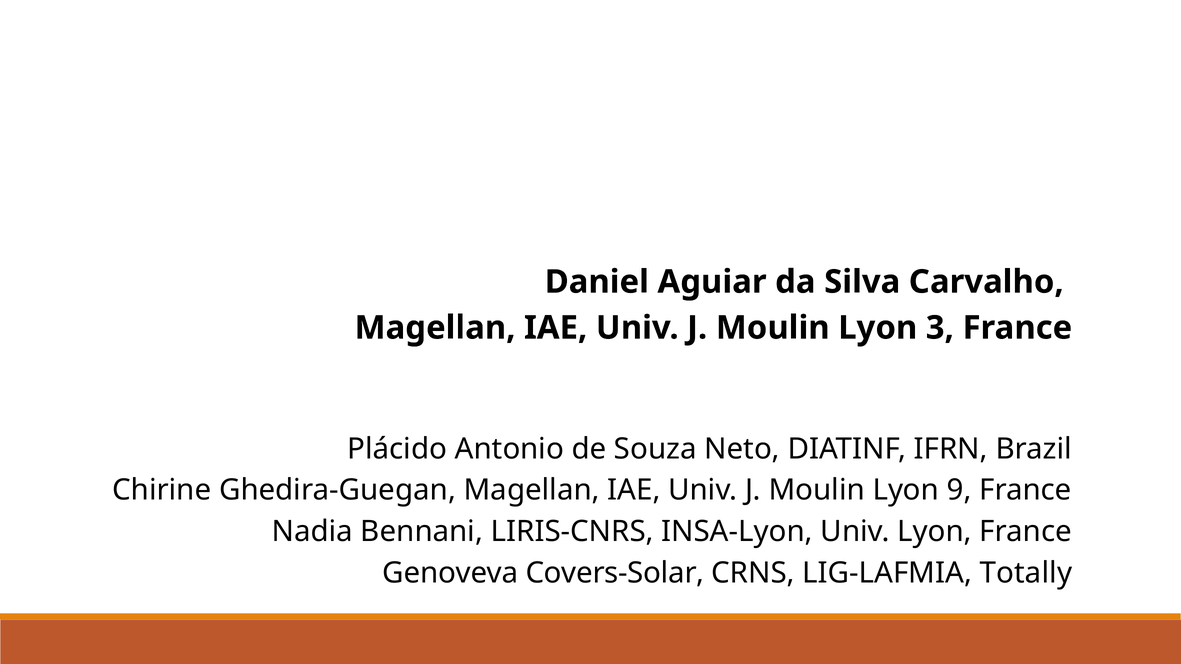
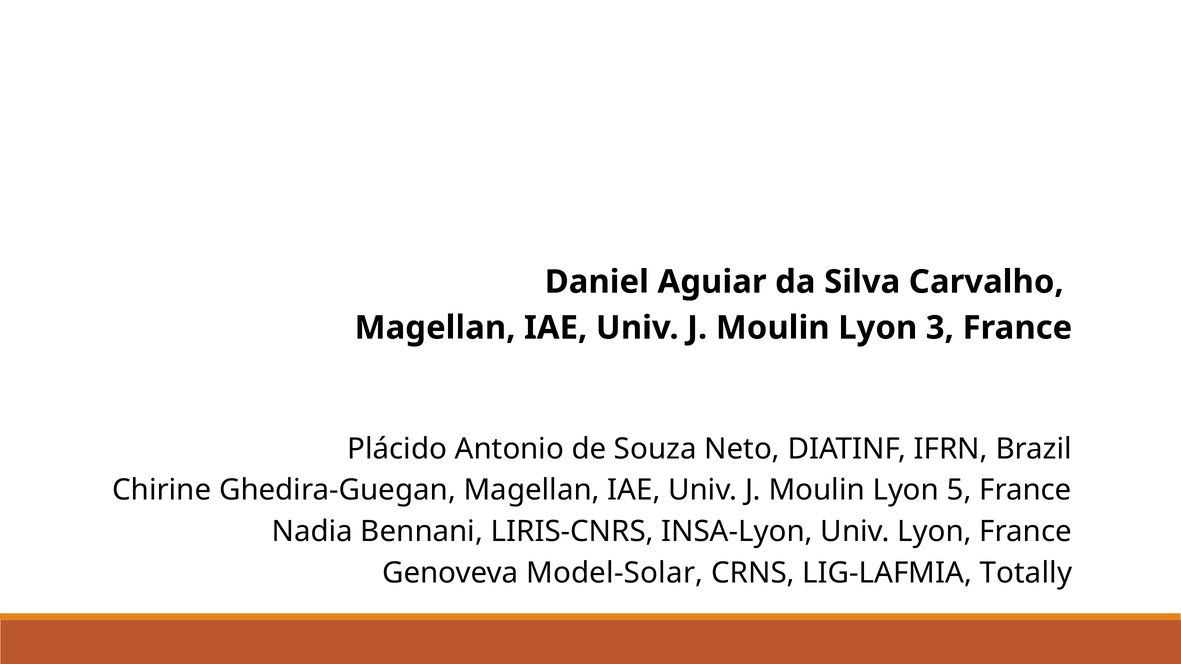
9: 9 -> 5
Covers-Solar: Covers-Solar -> Model-Solar
